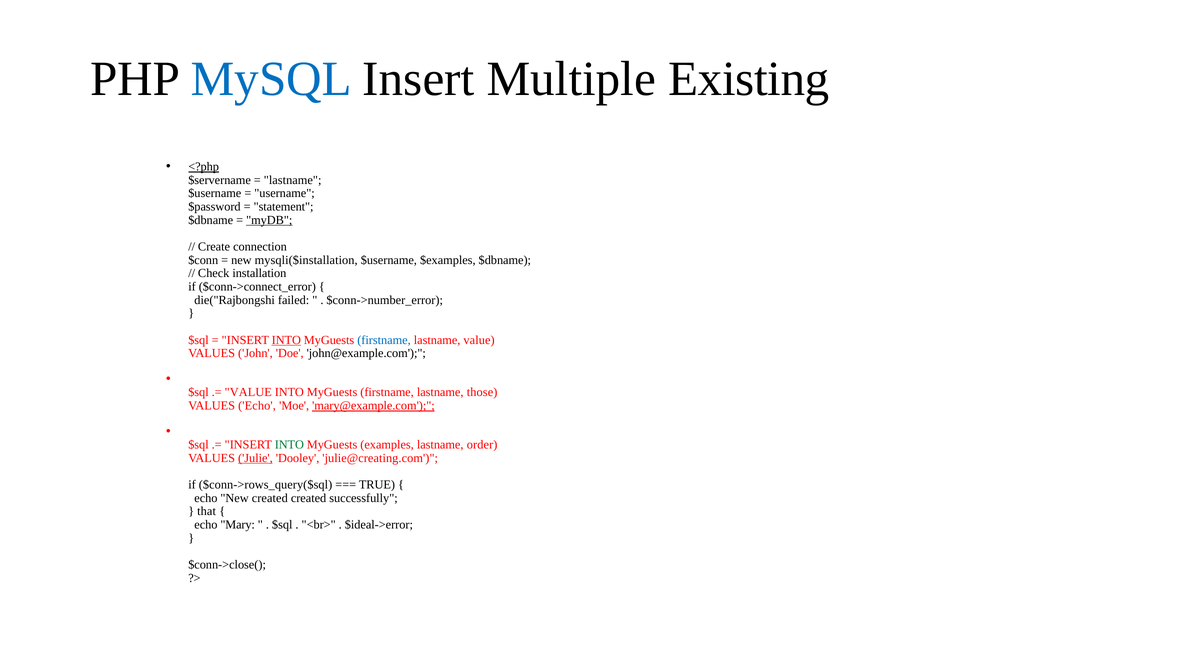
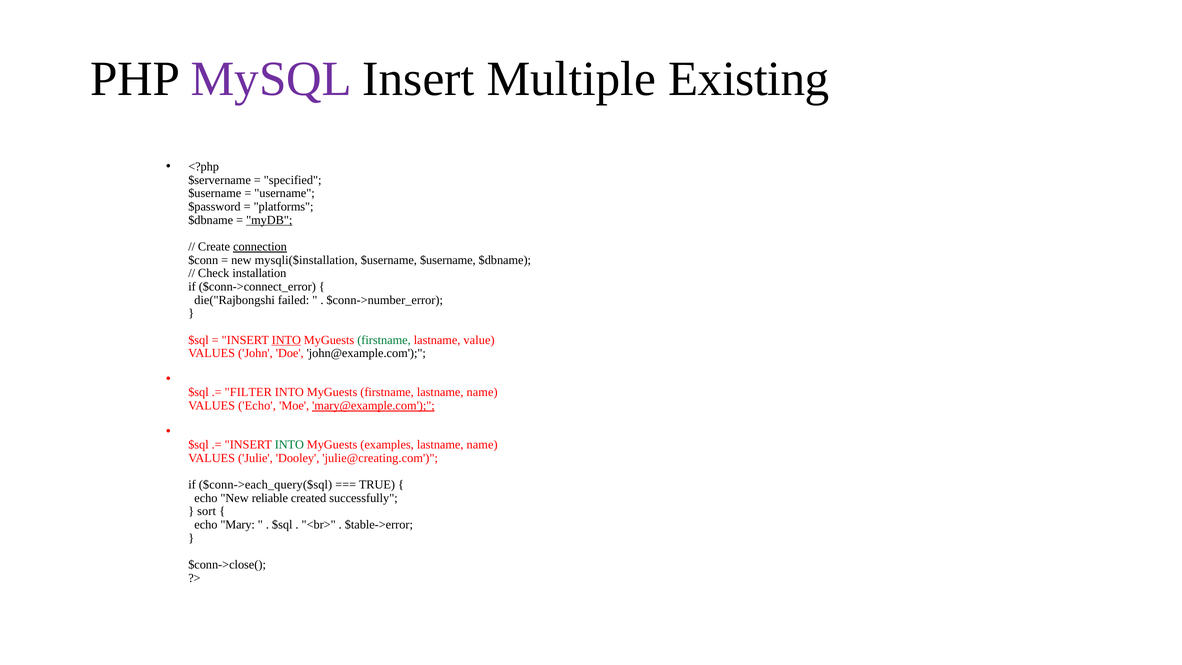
MySQL colour: blue -> purple
<?php underline: present -> none
lastname at (293, 180): lastname -> specified
statement: statement -> platforms
connection underline: none -> present
$username $examples: $examples -> $username
firstname at (384, 340) colour: blue -> green
VALUE at (248, 392): VALUE -> FILTER
firstname lastname those: those -> name
order at (482, 445): order -> name
Julie underline: present -> none
$conn->rows_query($sql: $conn->rows_query($sql -> $conn->each_query($sql
New created: created -> reliable
that: that -> sort
$ideal->error: $ideal->error -> $table->error
